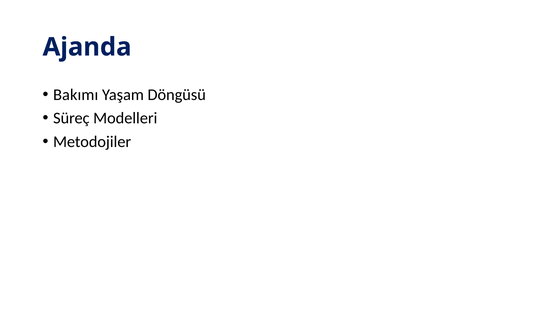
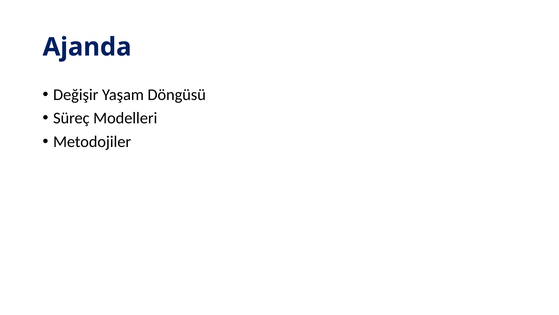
Bakımı: Bakımı -> Değişir
